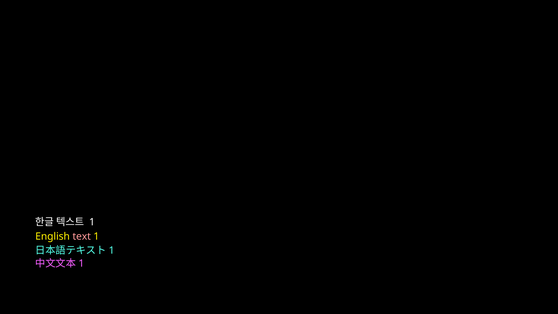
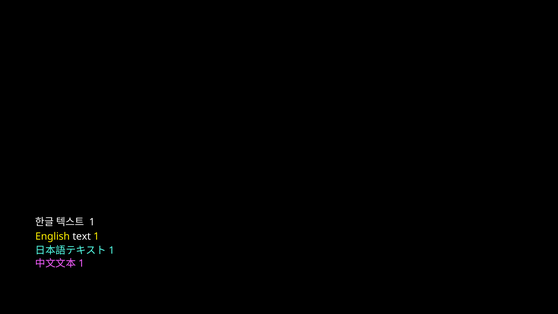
text colour: pink -> white
